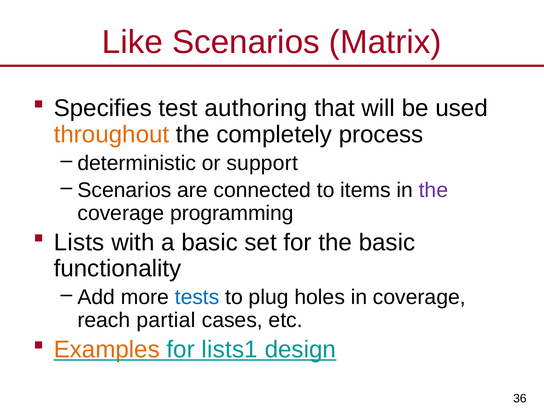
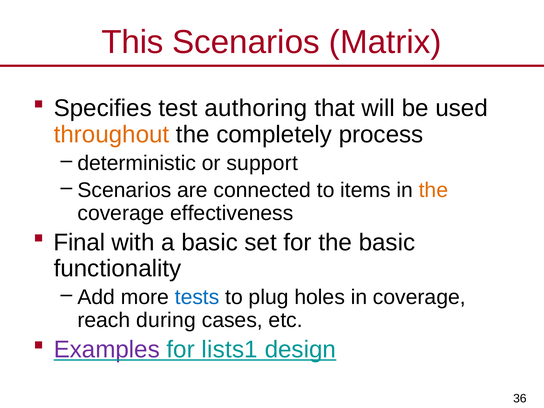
Like: Like -> This
the at (433, 190) colour: purple -> orange
programming: programming -> effectiveness
Lists: Lists -> Final
partial: partial -> during
Examples colour: orange -> purple
